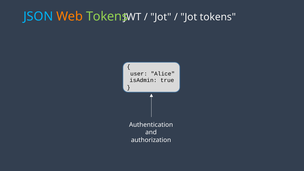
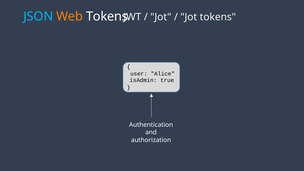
Tokens at (107, 17) colour: light green -> white
